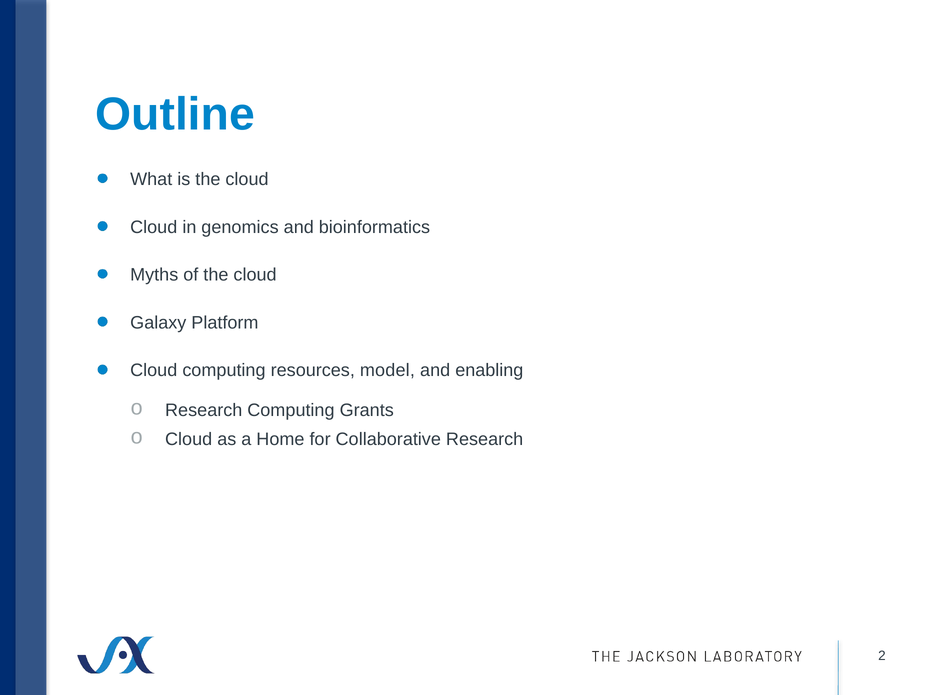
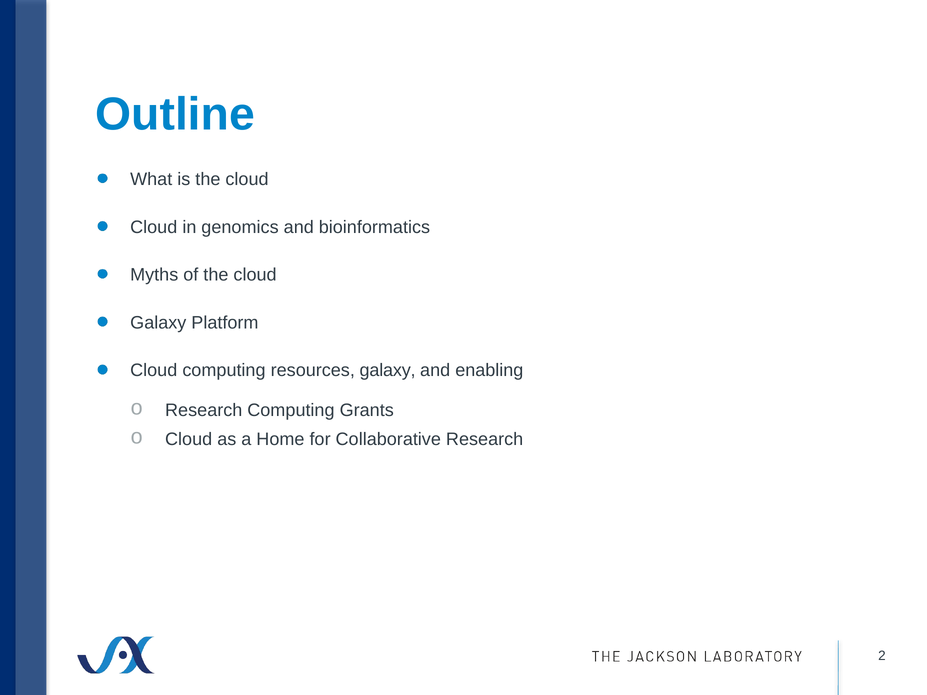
resources model: model -> galaxy
